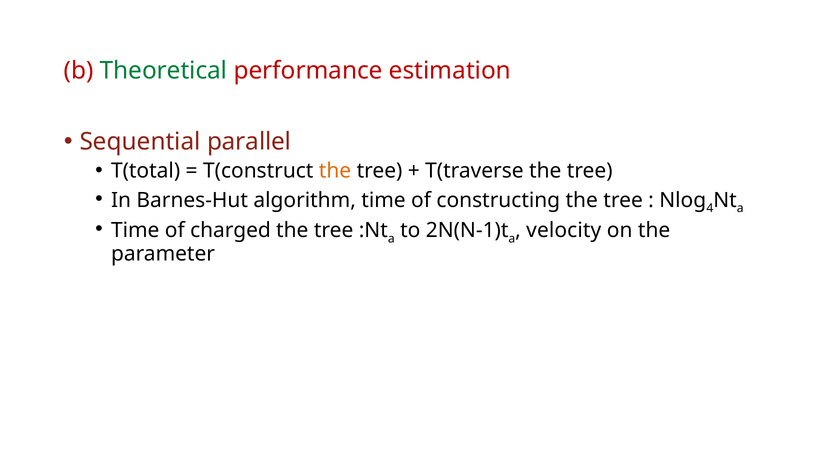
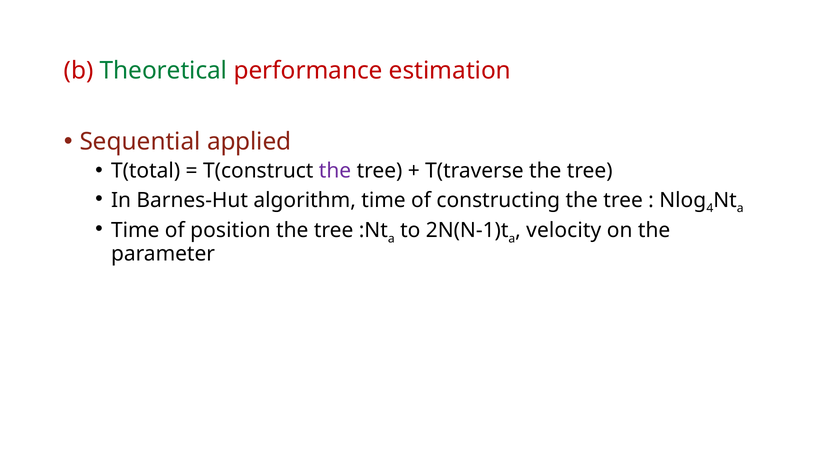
parallel: parallel -> applied
the at (335, 171) colour: orange -> purple
charged: charged -> position
